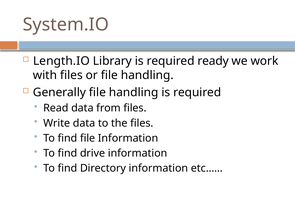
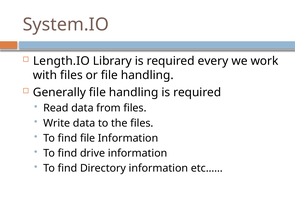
ready: ready -> every
